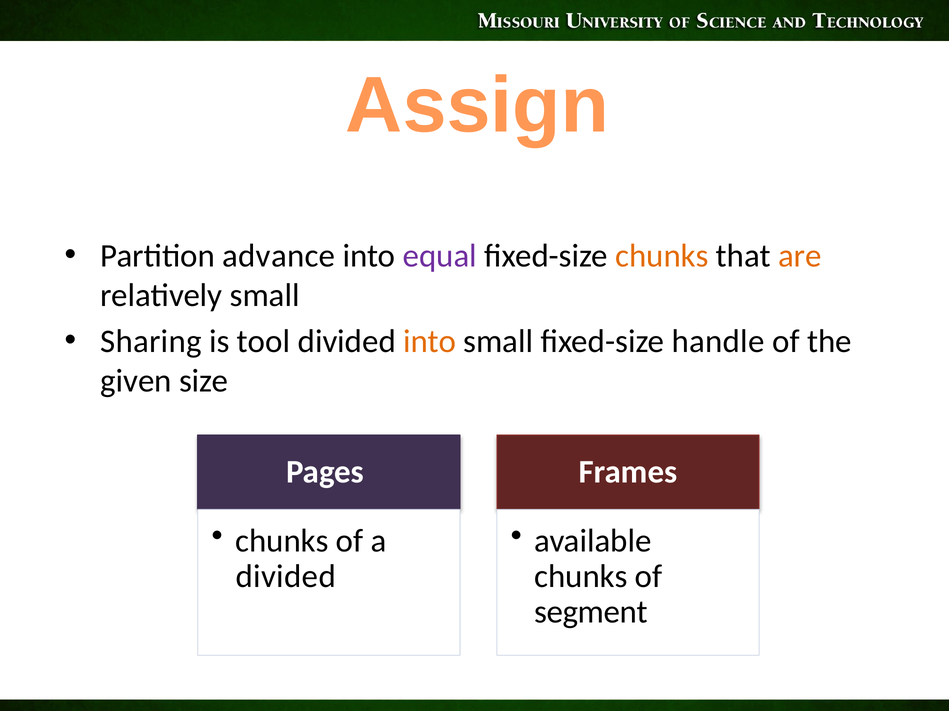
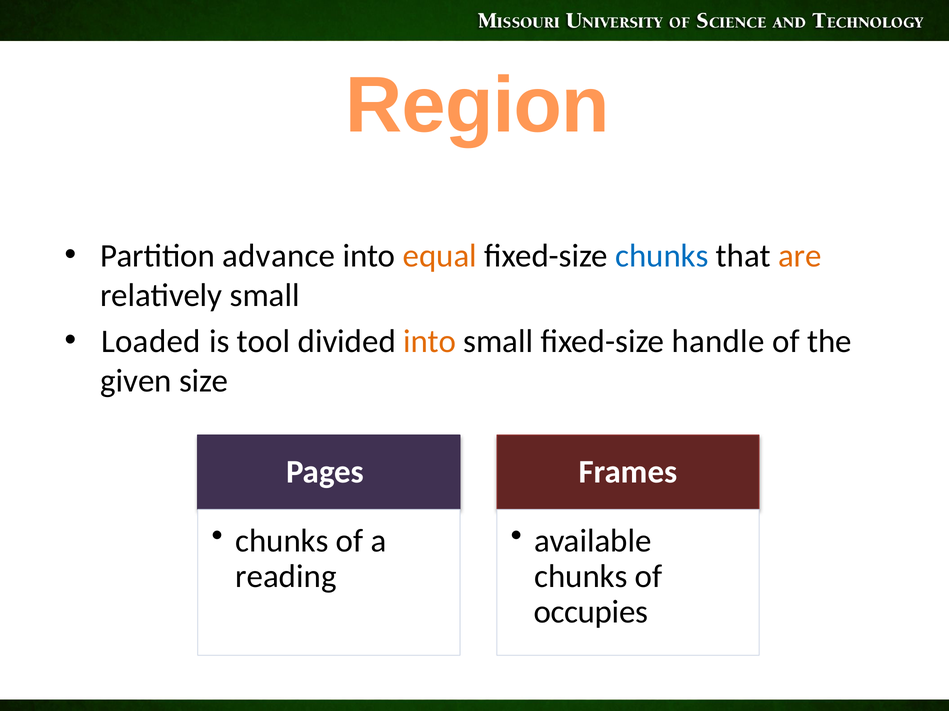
Assign: Assign -> Region
equal colour: purple -> orange
chunks at (662, 256) colour: orange -> blue
Sharing: Sharing -> Loaded
divided at (286, 577): divided -> reading
segment: segment -> occupies
